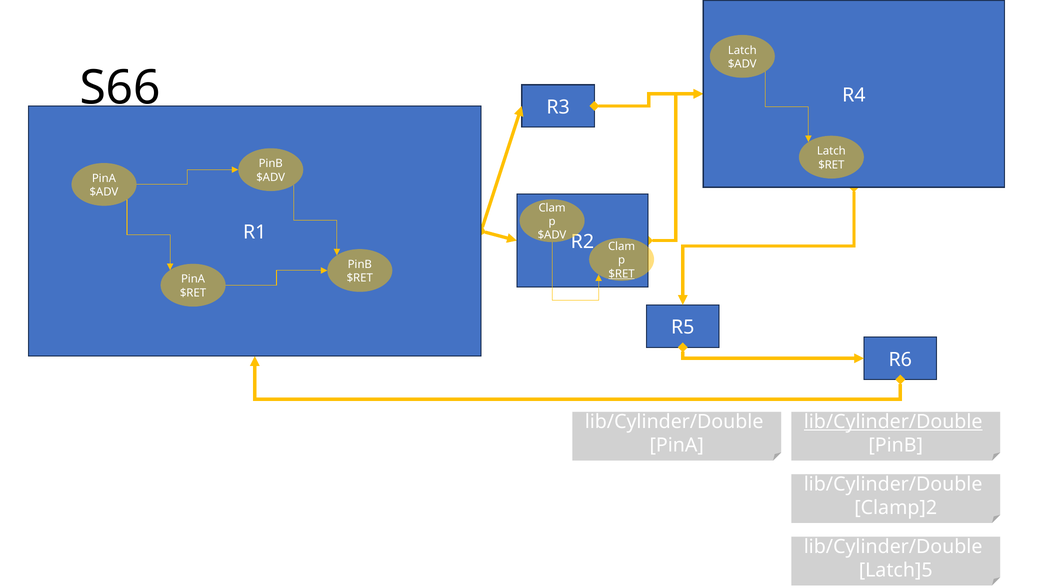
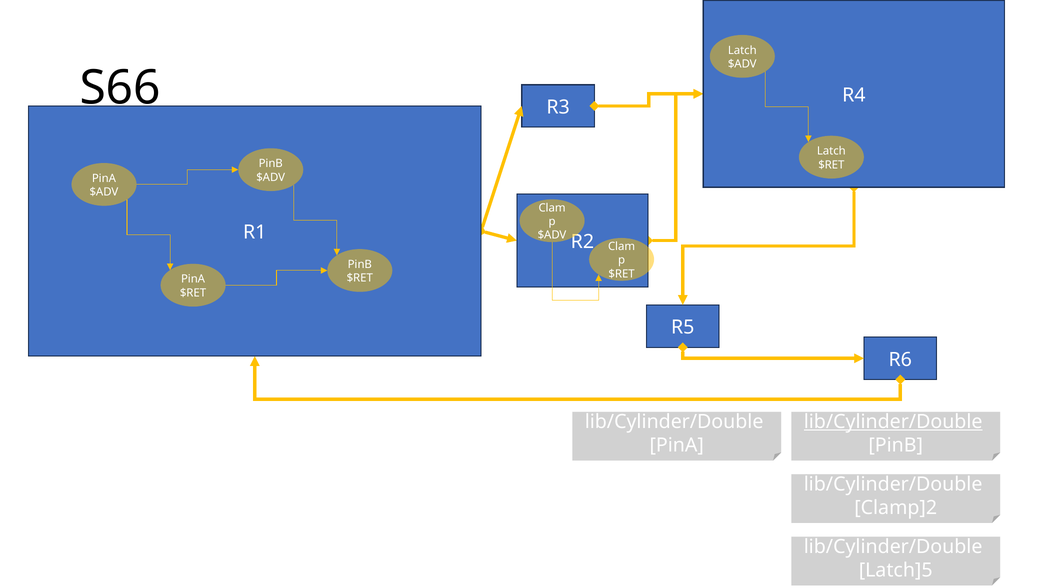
$RET at (622, 274) underline: present -> none
